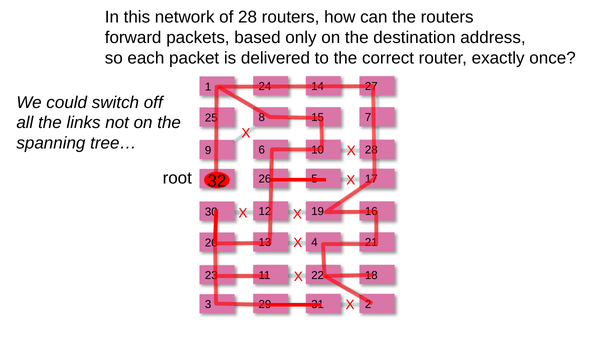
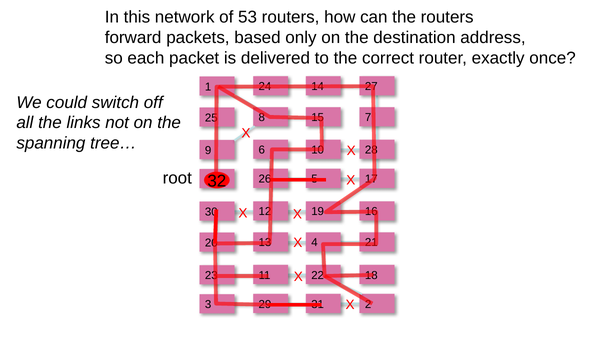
of 28: 28 -> 53
